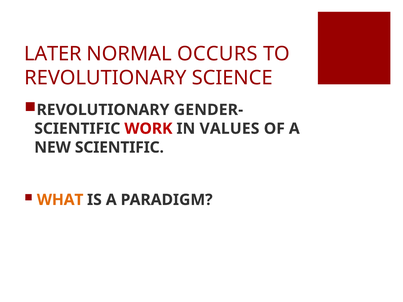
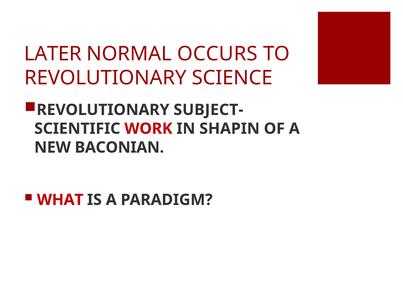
GENDER-: GENDER- -> SUBJECT-
VALUES: VALUES -> SHAPIN
NEW SCIENTIFIC: SCIENTIFIC -> BACONIAN
WHAT colour: orange -> red
